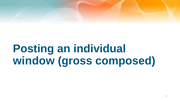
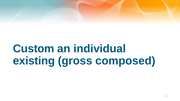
Posting: Posting -> Custom
window: window -> existing
